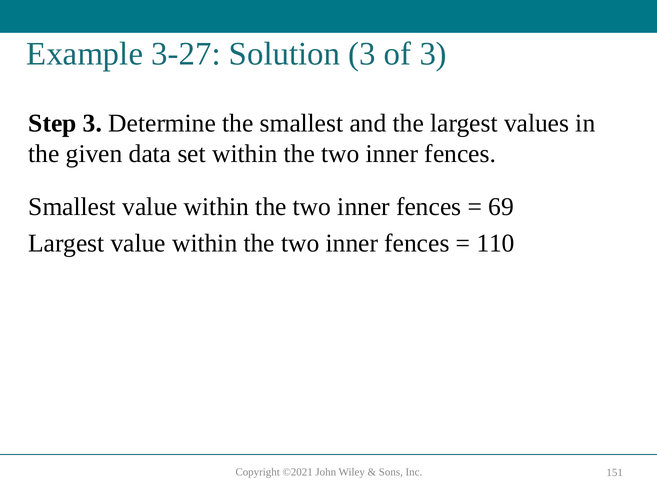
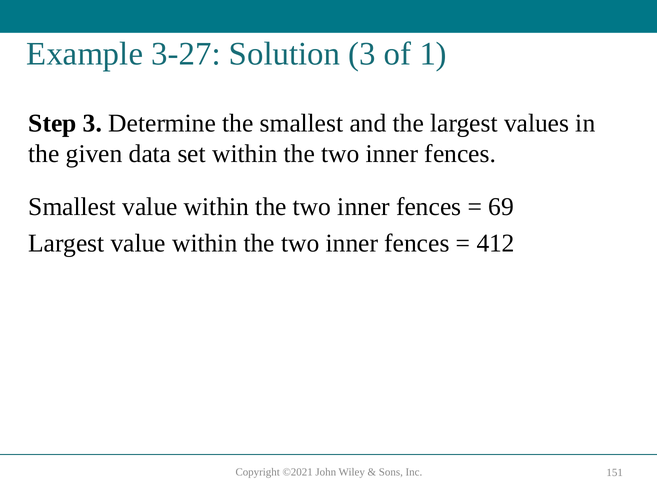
of 3: 3 -> 1
110: 110 -> 412
